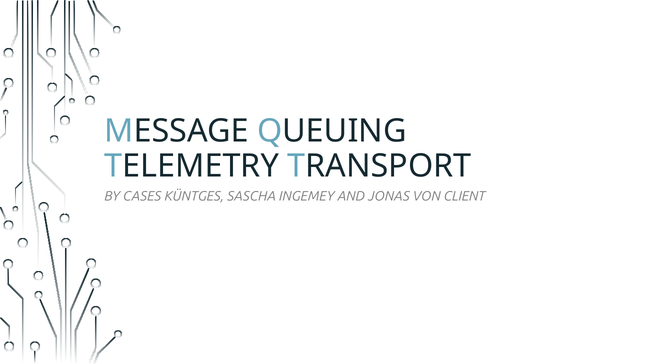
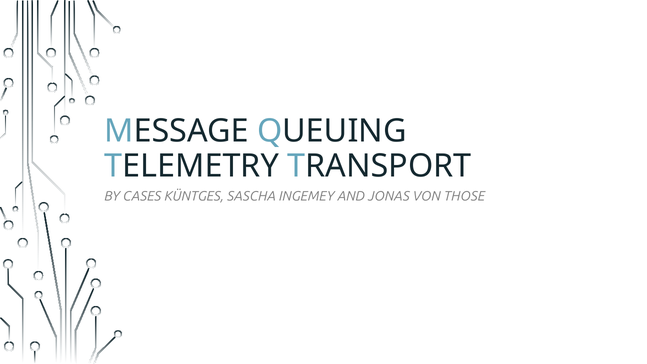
CLIENT: CLIENT -> THOSE
